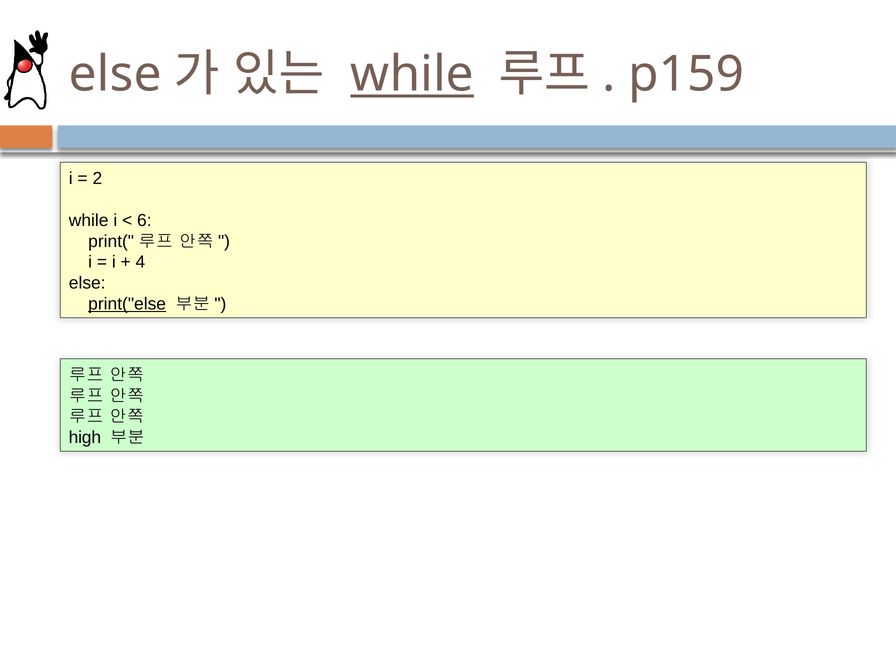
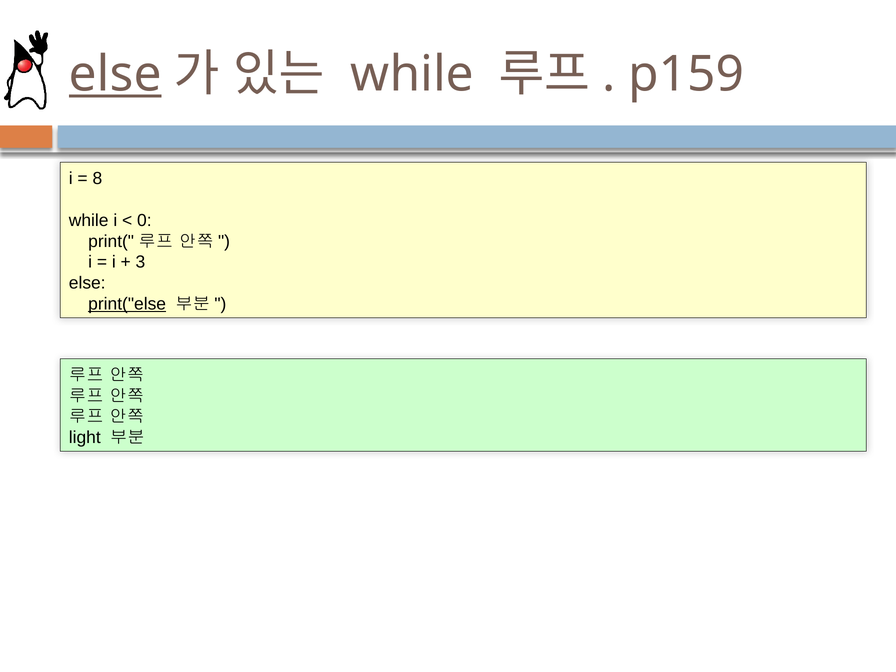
else at (115, 74) underline: none -> present
while at (412, 74) underline: present -> none
2: 2 -> 8
6: 6 -> 0
4: 4 -> 3
high: high -> light
